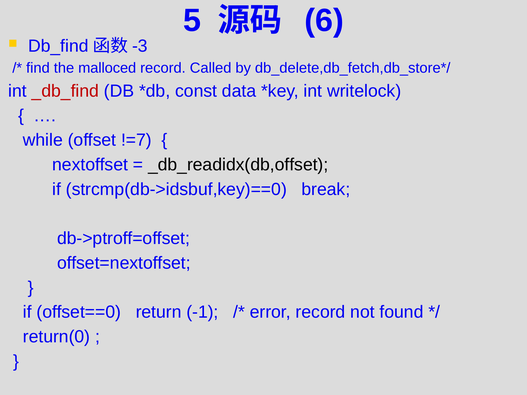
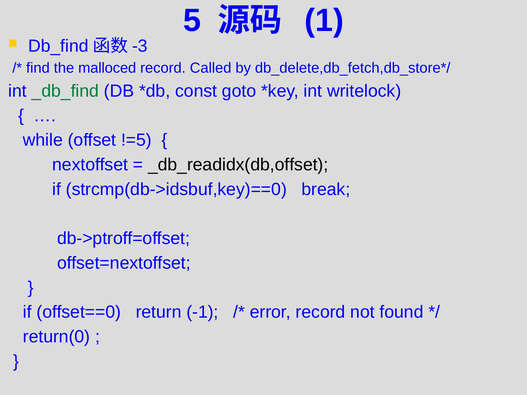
6: 6 -> 1
_db_find colour: red -> green
data: data -> goto
!=7: !=7 -> !=5
